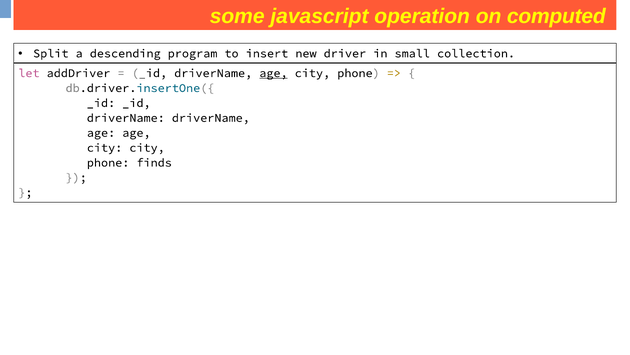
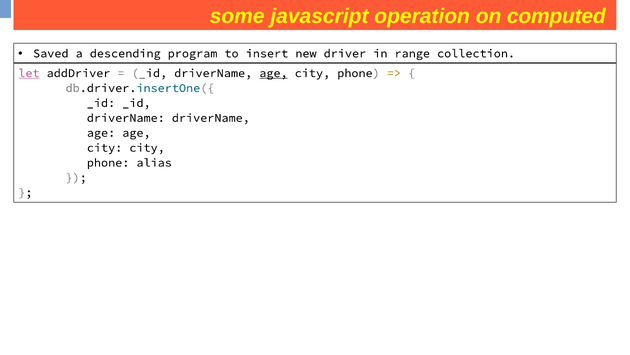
Split: Split -> Saved
small: small -> range
let underline: none -> present
finds: finds -> alias
